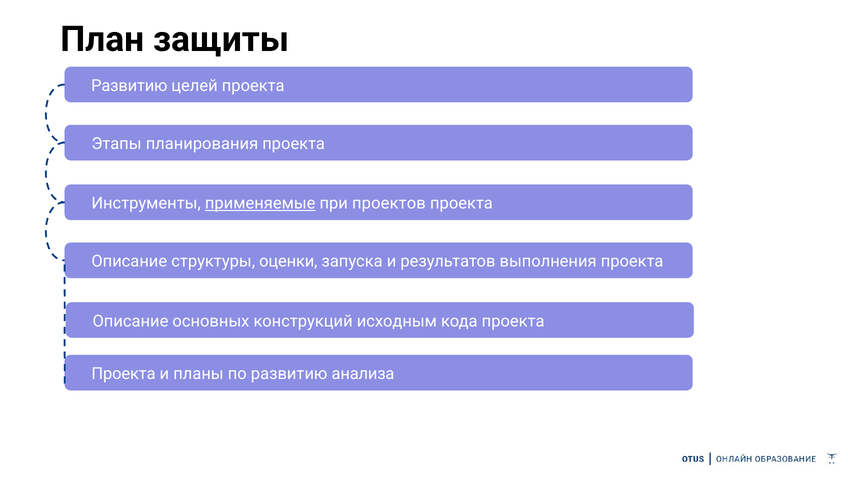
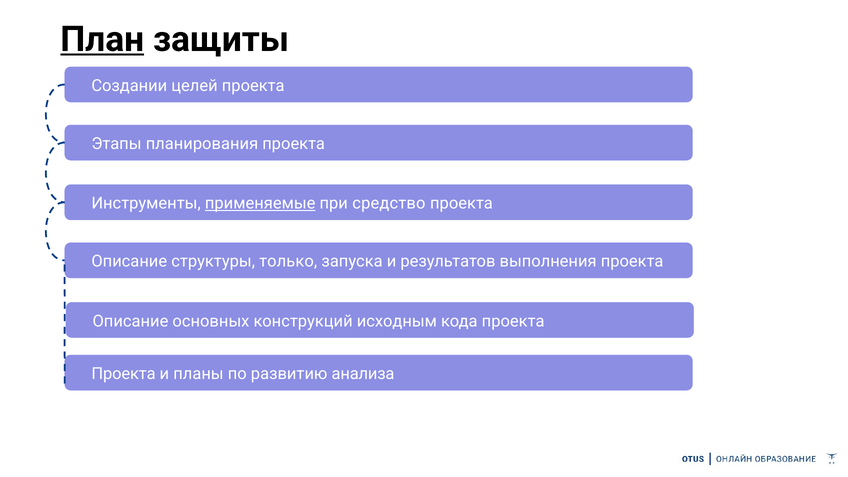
План underline: none -> present
Развитию at (129, 86): Развитию -> Создании
проектов: проектов -> средство
оценки: оценки -> только
